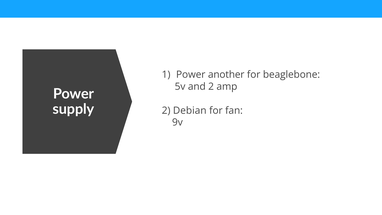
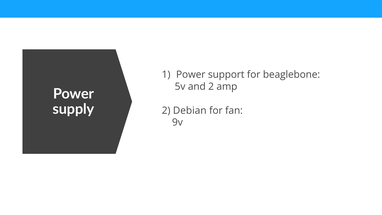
another: another -> support
